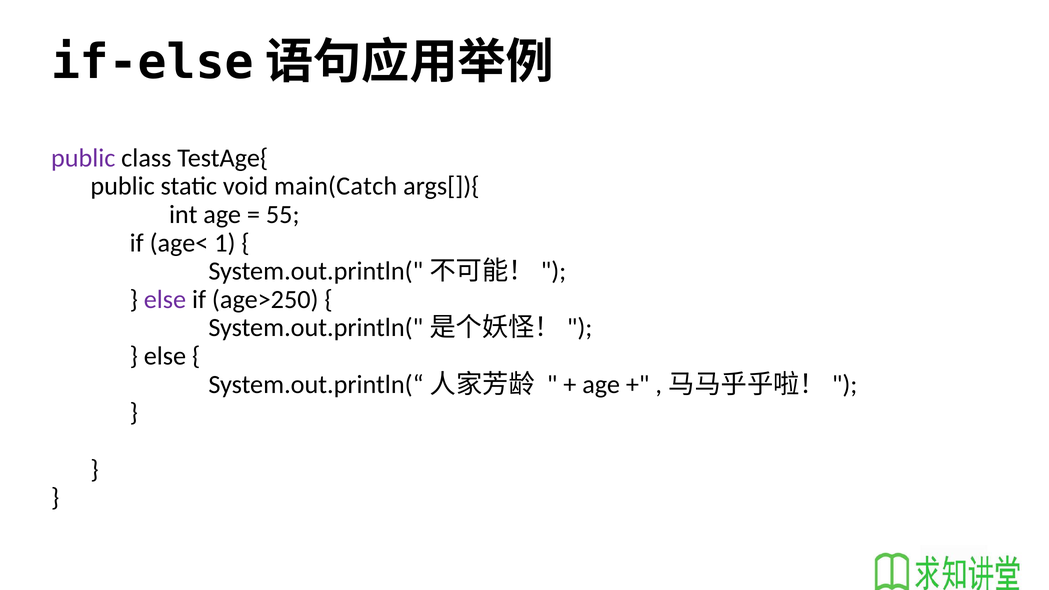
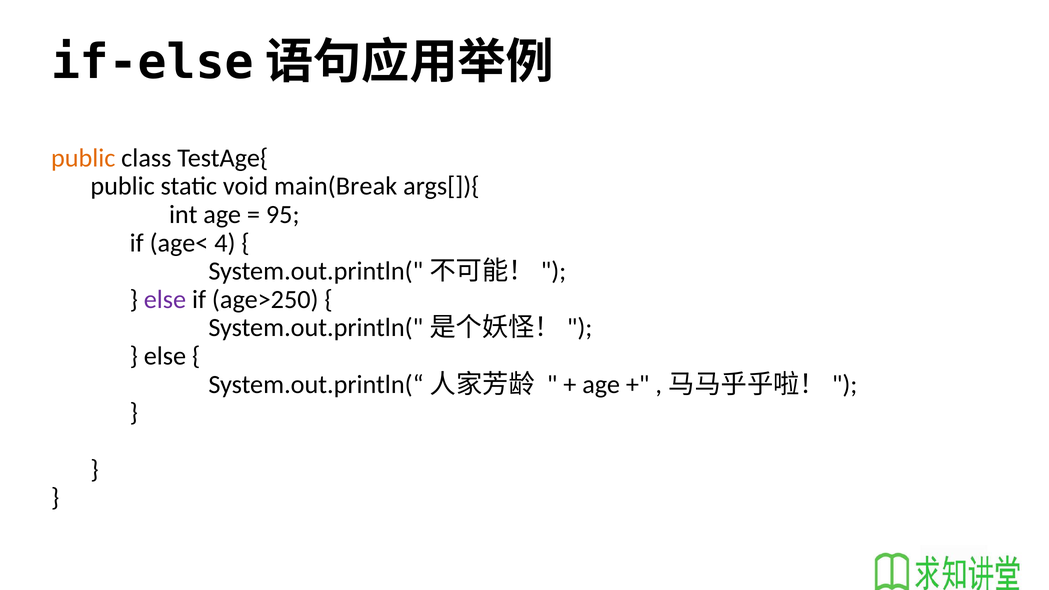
public at (83, 158) colour: purple -> orange
main(Catch: main(Catch -> main(Break
55: 55 -> 95
1: 1 -> 4
